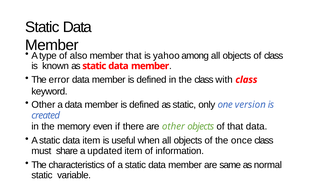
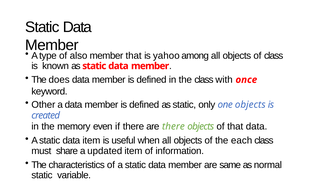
error: error -> does
with class: class -> once
one version: version -> objects
are other: other -> there
once: once -> each
